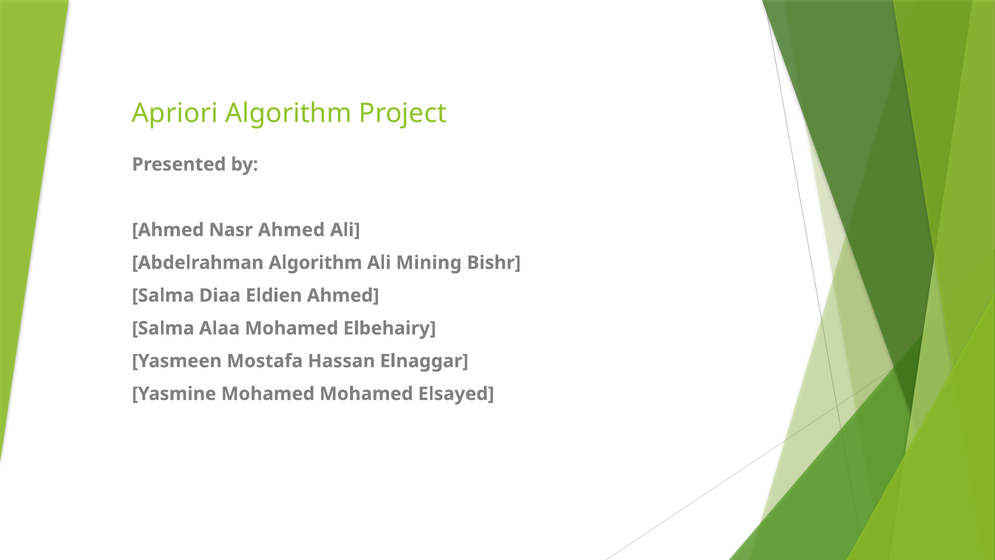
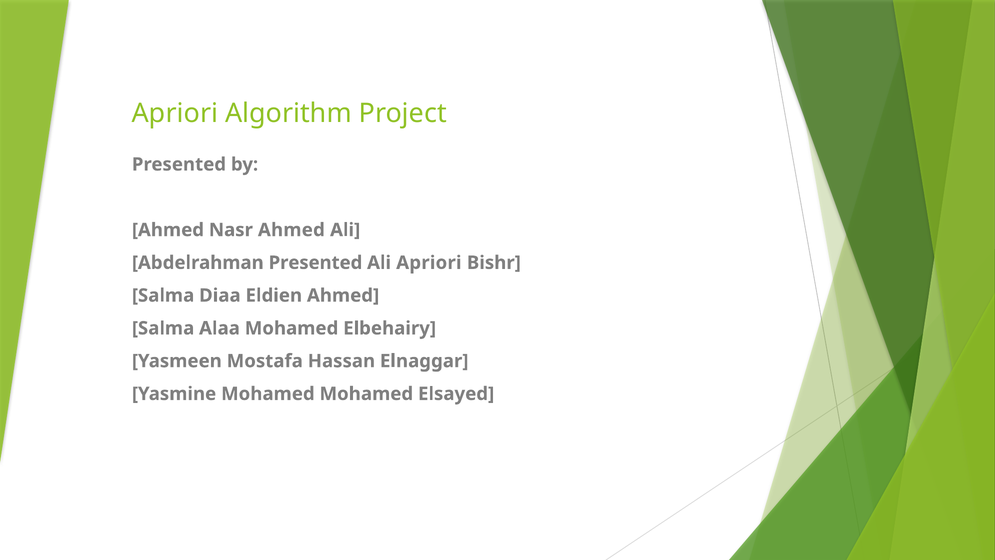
Abdelrahman Algorithm: Algorithm -> Presented
Ali Mining: Mining -> Apriori
